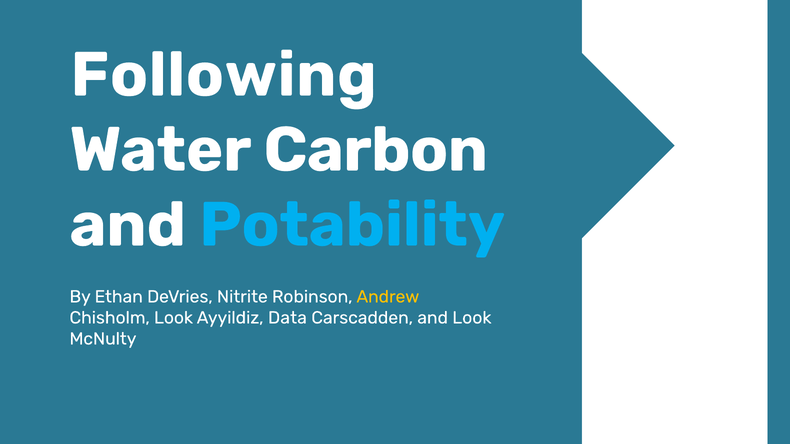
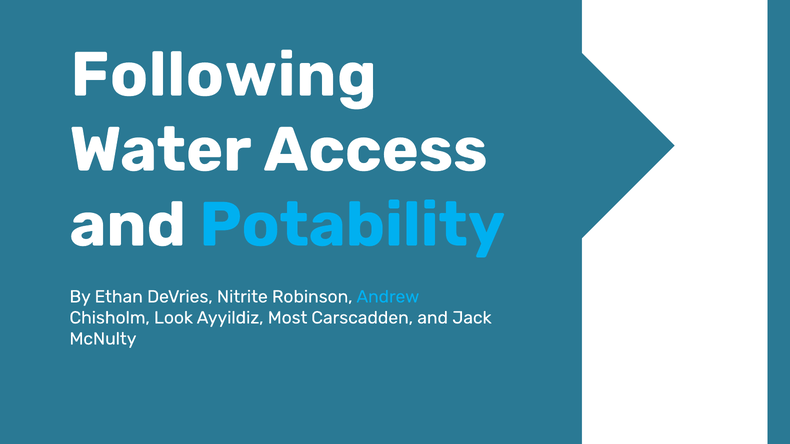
Carbon: Carbon -> Access
Andrew colour: yellow -> light blue
Data: Data -> Most
and Look: Look -> Jack
